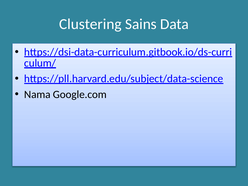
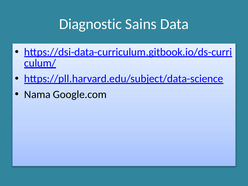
Clustering: Clustering -> Diagnostic
